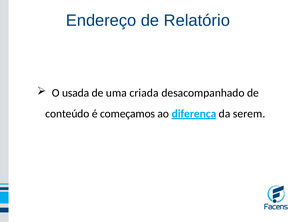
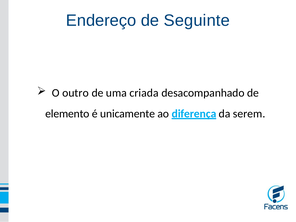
Relatório: Relatório -> Seguinte
usada: usada -> outro
conteúdo: conteúdo -> elemento
começamos: começamos -> unicamente
